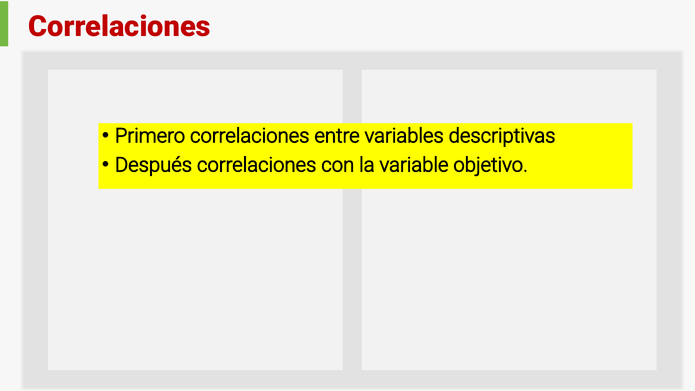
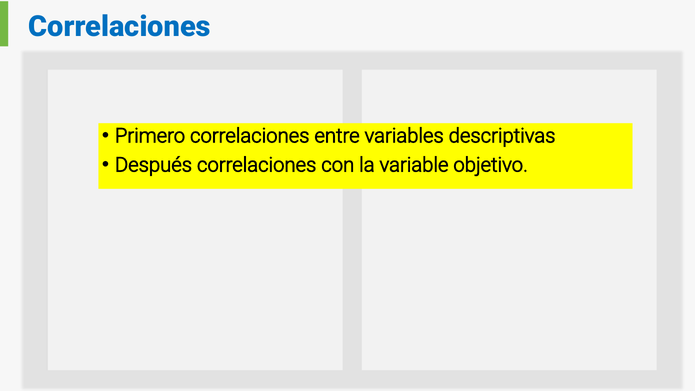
Correlaciones at (119, 27) colour: red -> blue
